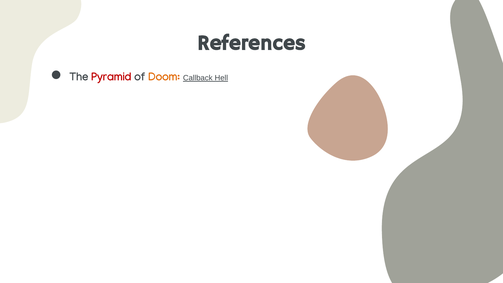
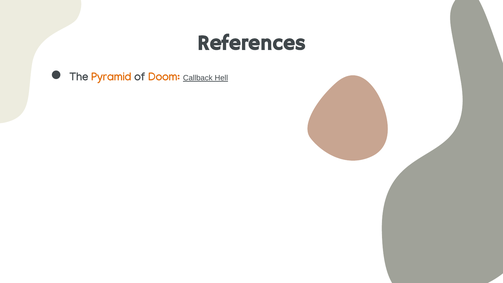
Pyramid colour: red -> orange
